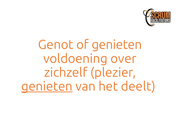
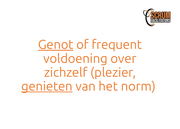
Genot underline: none -> present
of genieten: genieten -> frequent
deelt: deelt -> norm
